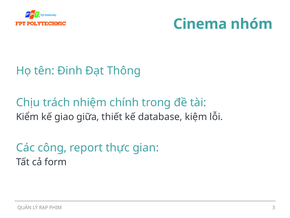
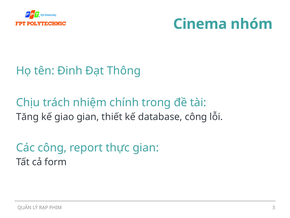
Kiểm: Kiểm -> Tăng
giao giữa: giữa -> gian
database kiệm: kiệm -> công
